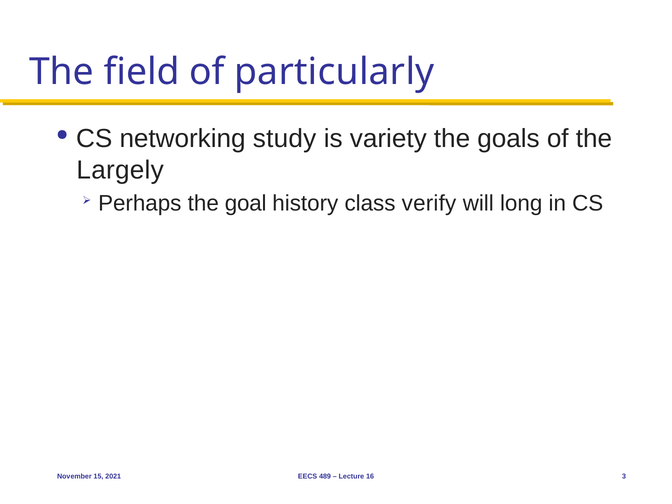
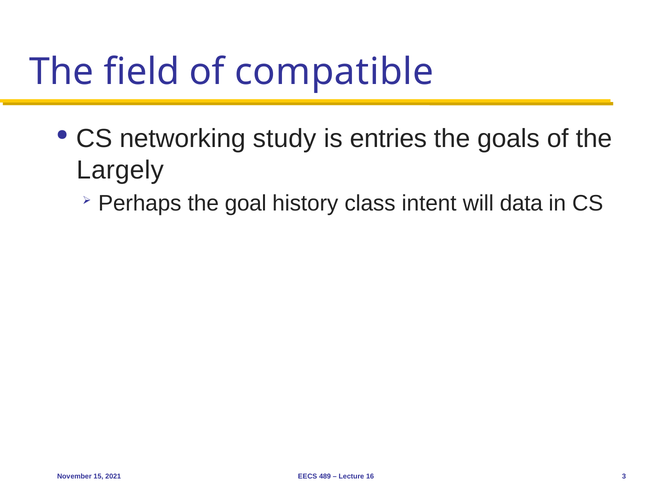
particularly: particularly -> compatible
variety: variety -> entries
verify: verify -> intent
long: long -> data
